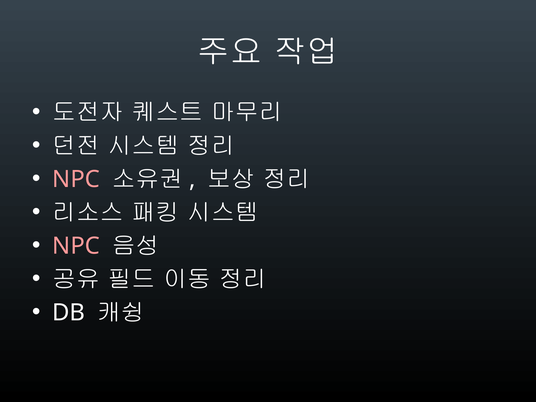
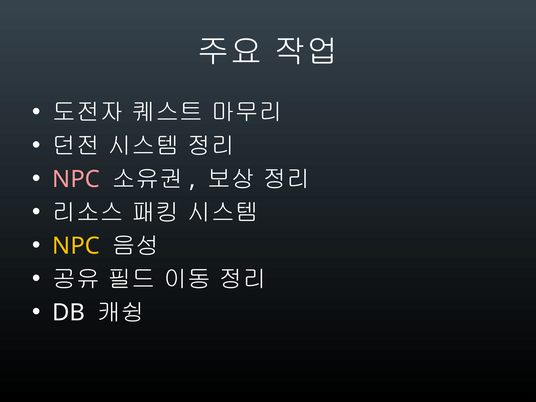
NPC at (76, 246) colour: pink -> yellow
